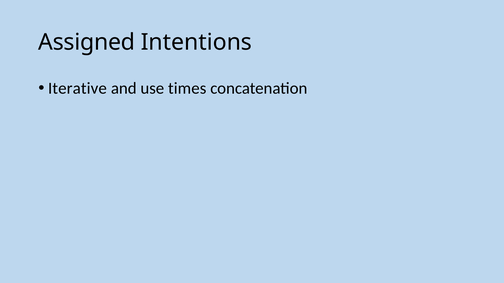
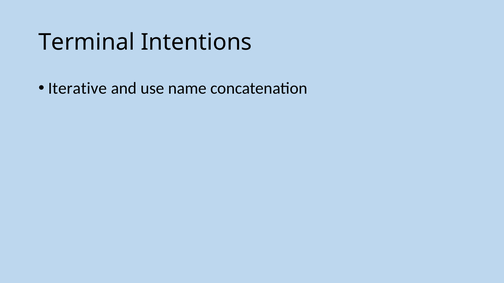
Assigned: Assigned -> Terminal
times: times -> name
